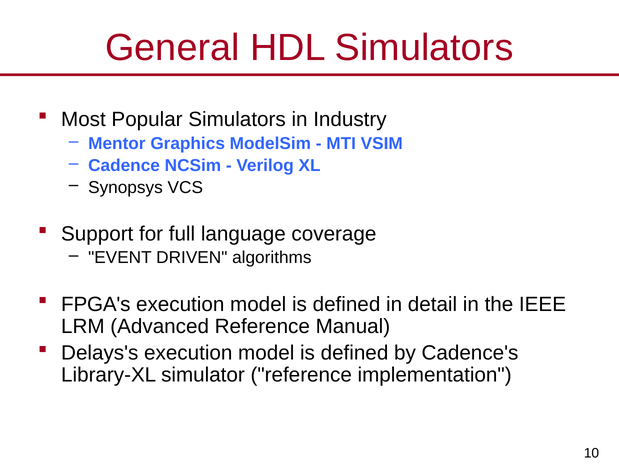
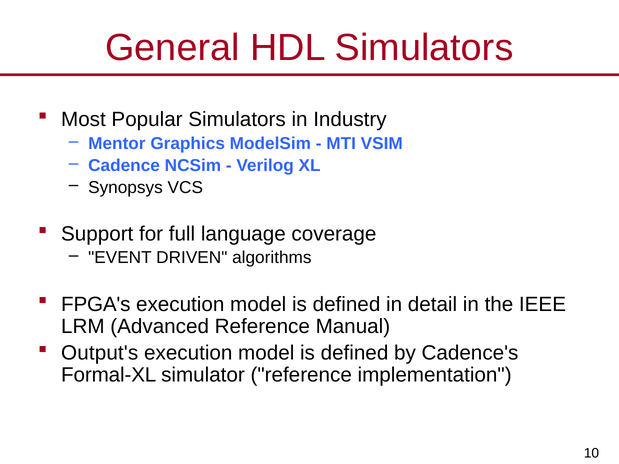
Delays's: Delays's -> Output's
Library-XL: Library-XL -> Formal-XL
